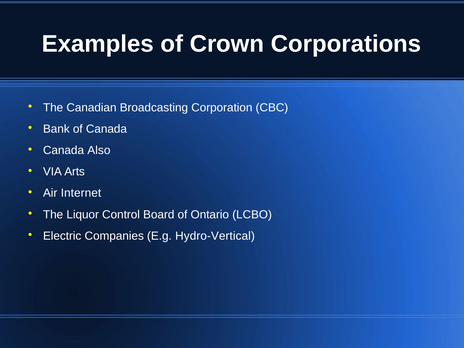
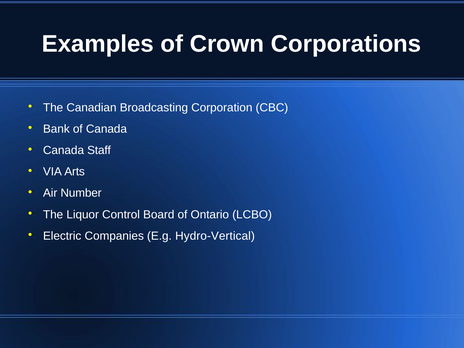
Also: Also -> Staff
Internet: Internet -> Number
